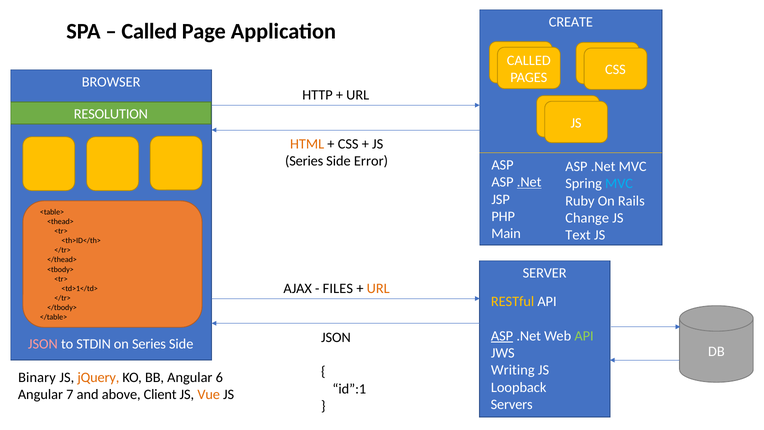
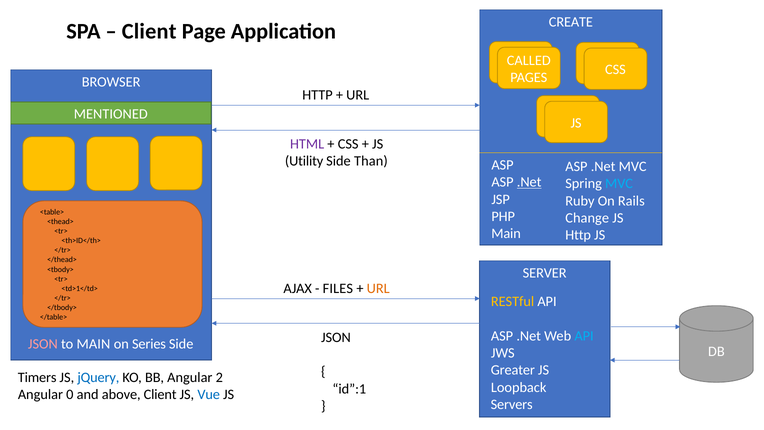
Called at (149, 31): Called -> Client
RESOLUTION: RESOLUTION -> MENTIONED
HTML colour: orange -> purple
Series at (304, 161): Series -> Utility
Error: Error -> Than
Text at (578, 235): Text -> Http
ASP at (502, 336) underline: present -> none
API at (584, 336) colour: light green -> light blue
to STDIN: STDIN -> MAIN
Writing: Writing -> Greater
Binary: Binary -> Timers
jQuery colour: orange -> blue
6: 6 -> 2
7: 7 -> 0
Vue colour: orange -> blue
